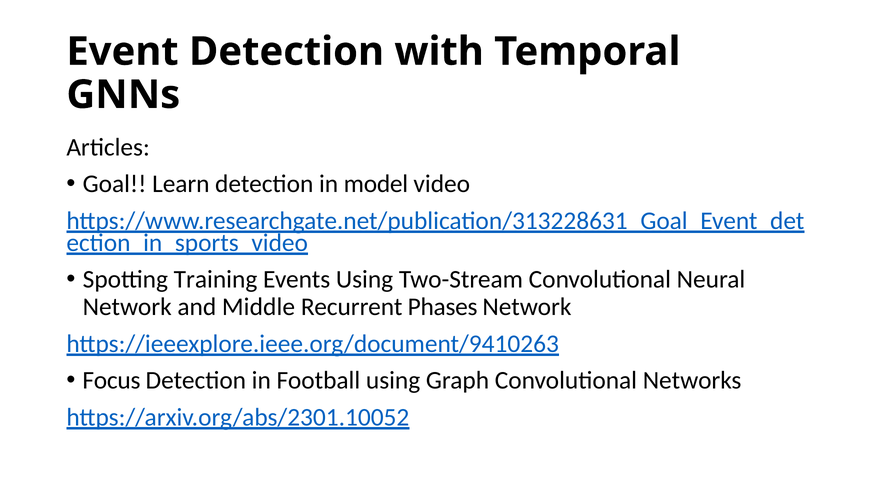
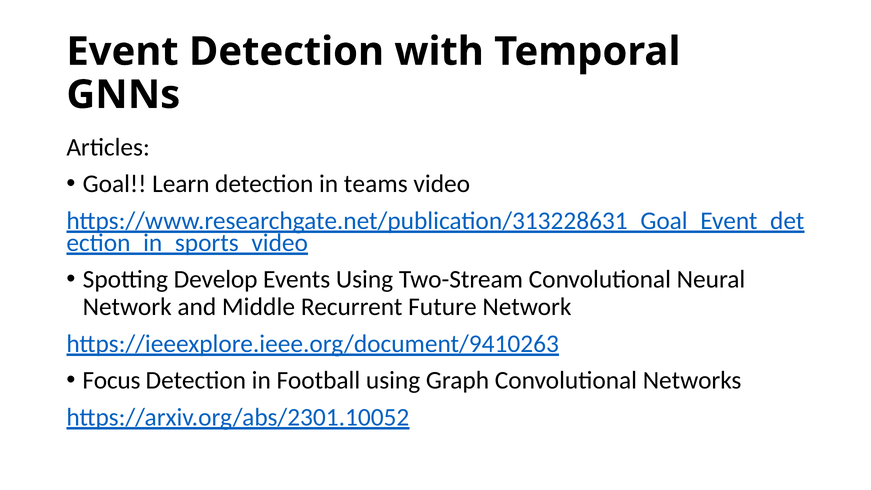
model: model -> teams
Training: Training -> Develop
Phases: Phases -> Future
